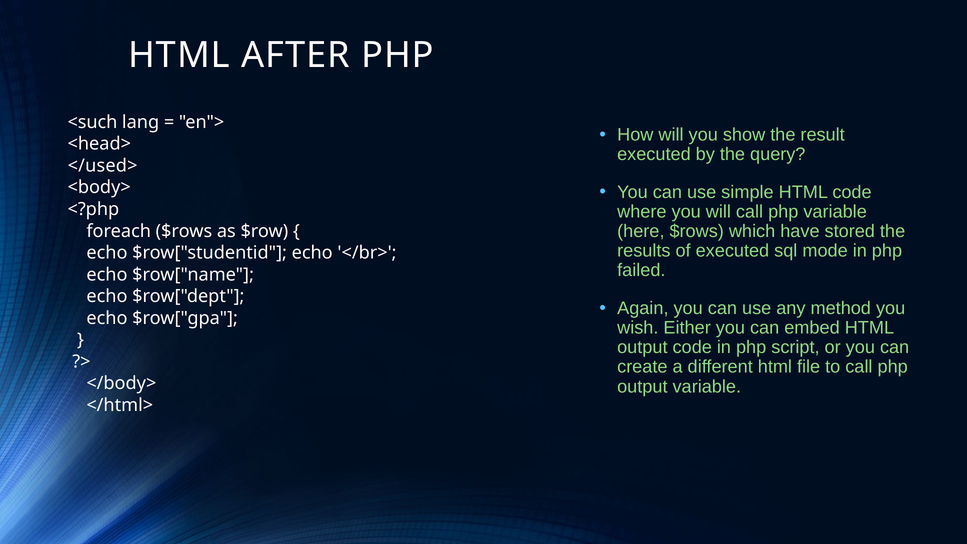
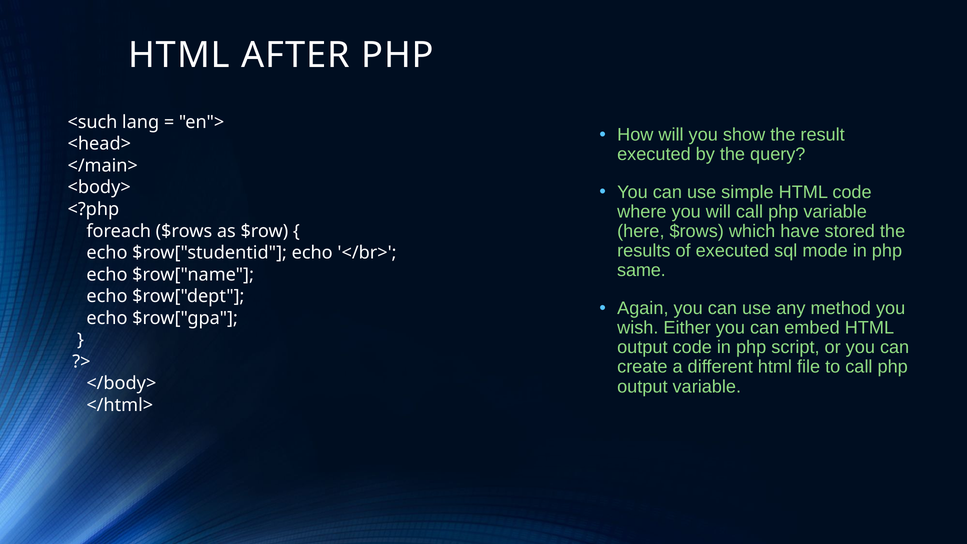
</used>: </used> -> </main>
failed: failed -> same
